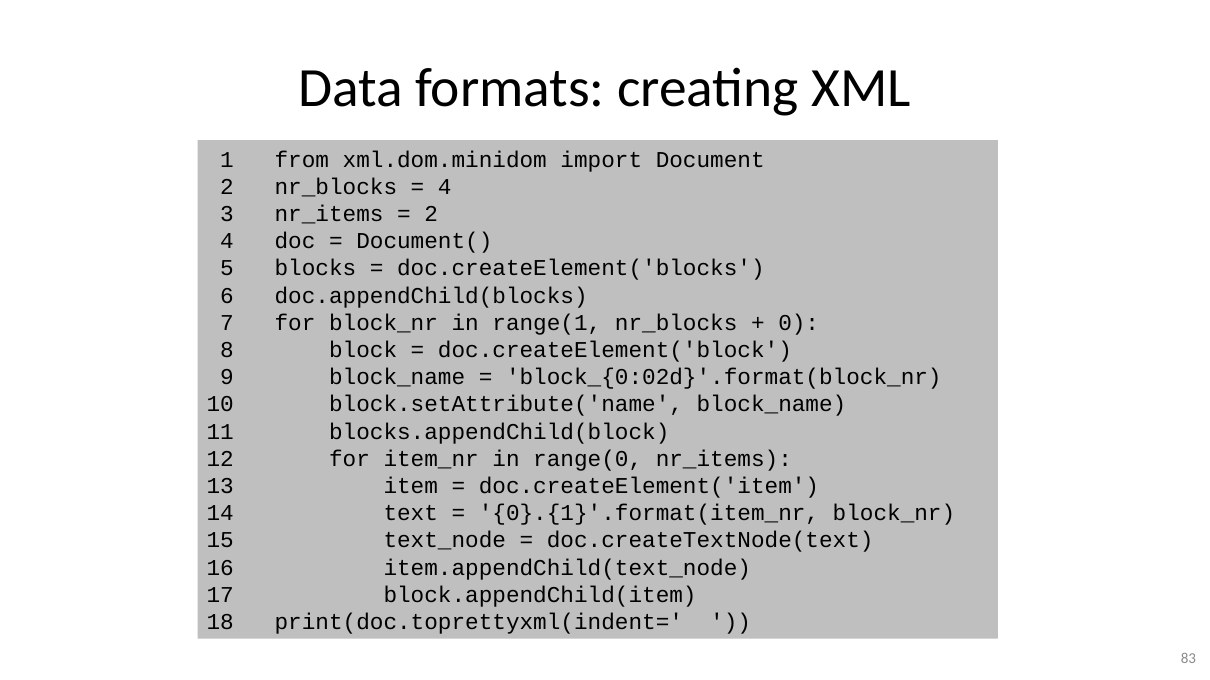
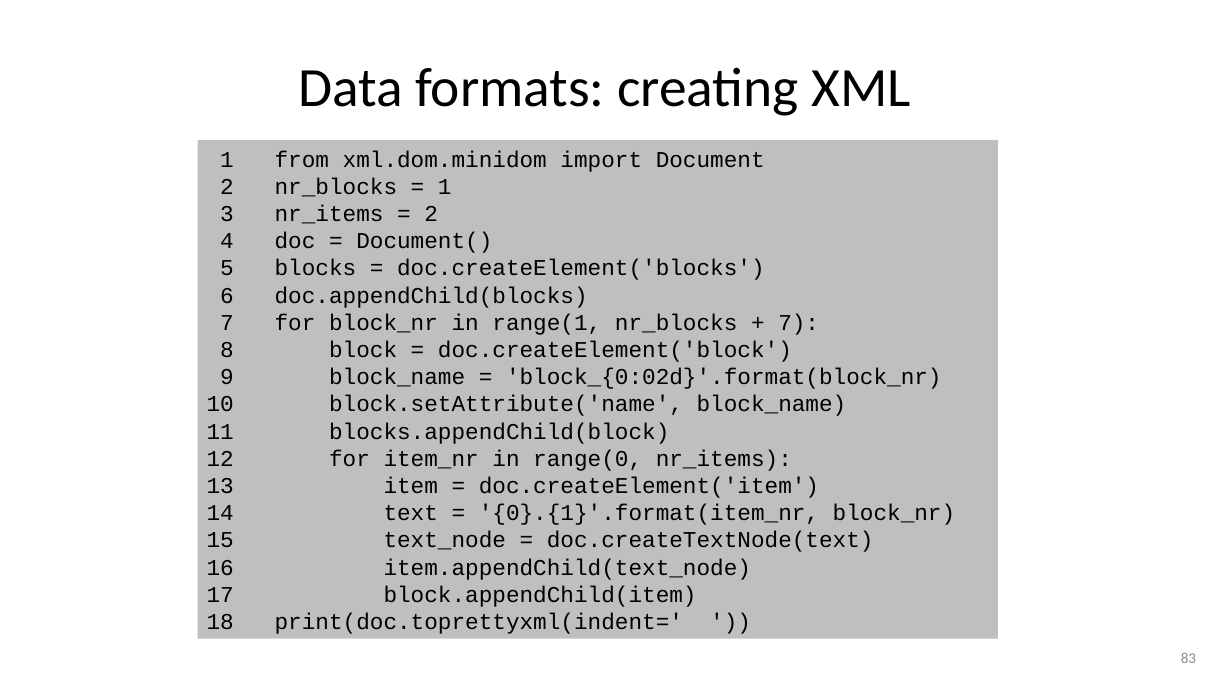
4 at (445, 187): 4 -> 1
0 at (799, 323): 0 -> 7
